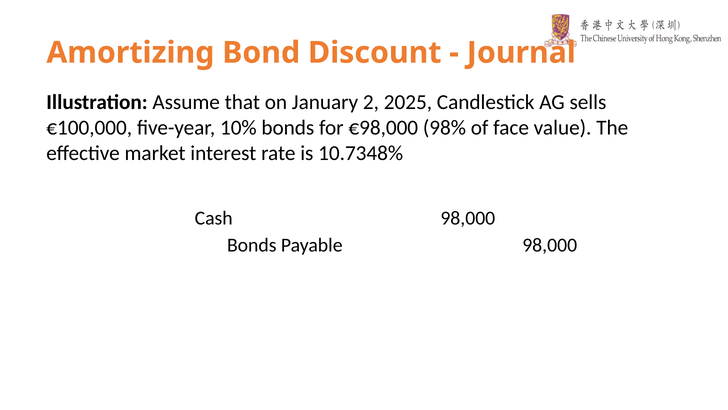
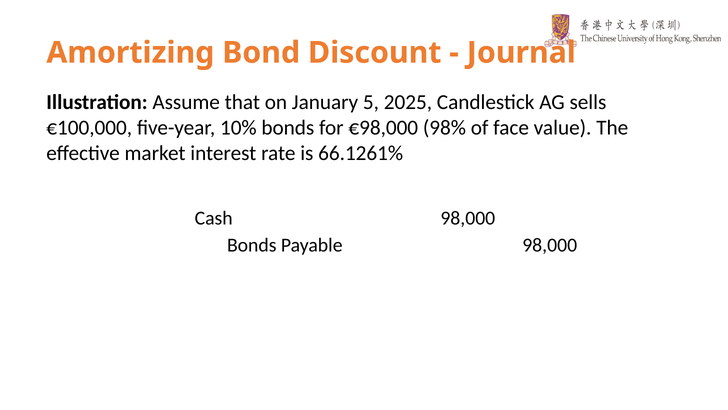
January 2: 2 -> 5
10.7348%: 10.7348% -> 66.1261%
